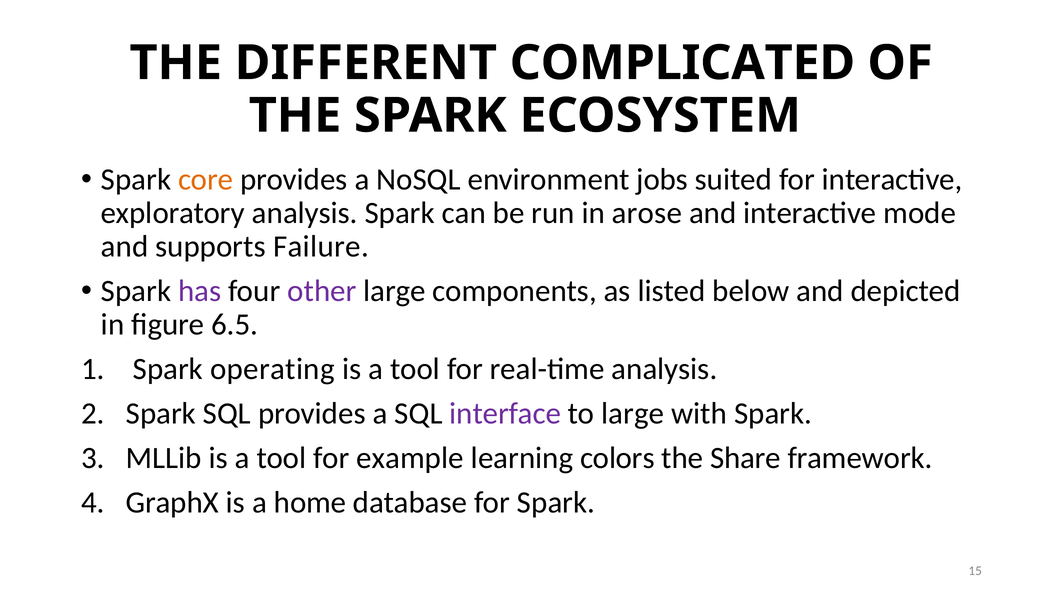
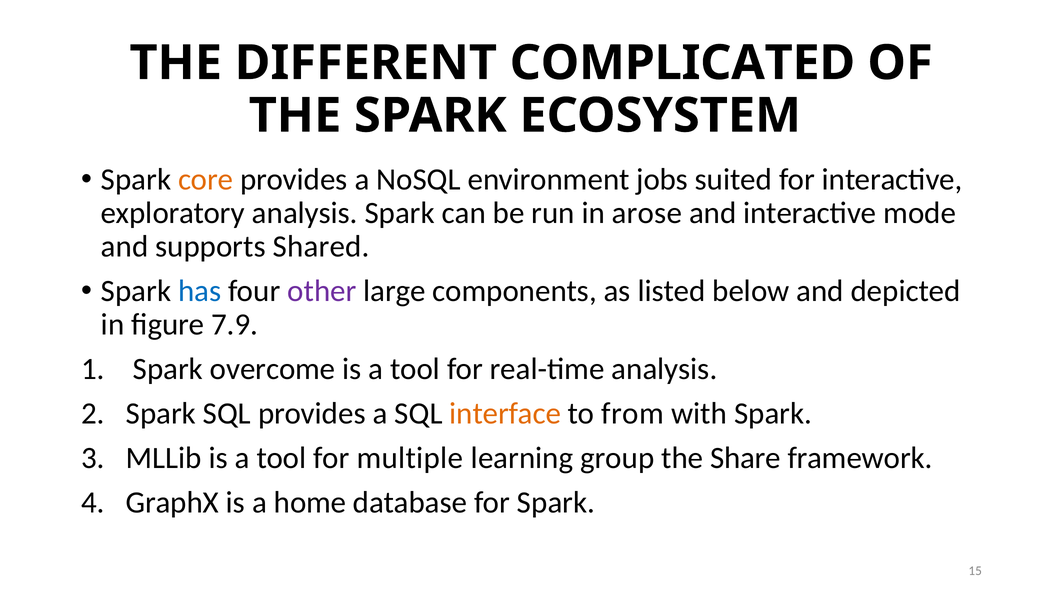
Failure: Failure -> Shared
has colour: purple -> blue
6.5: 6.5 -> 7.9
operating: operating -> overcome
interface colour: purple -> orange
to large: large -> from
example: example -> multiple
colors: colors -> group
